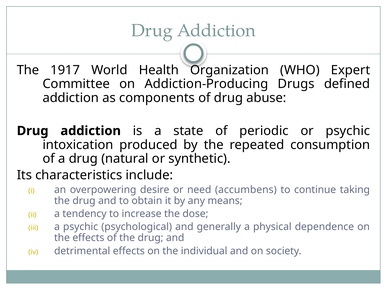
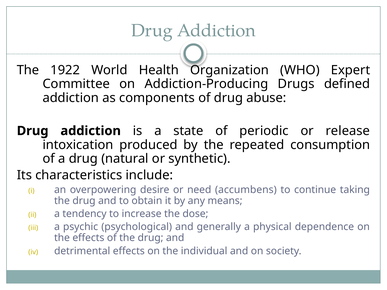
1917: 1917 -> 1922
or psychic: psychic -> release
